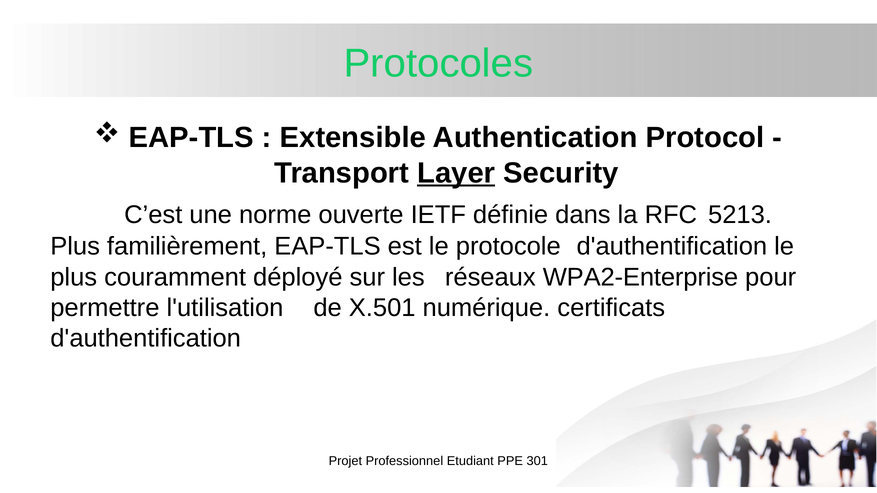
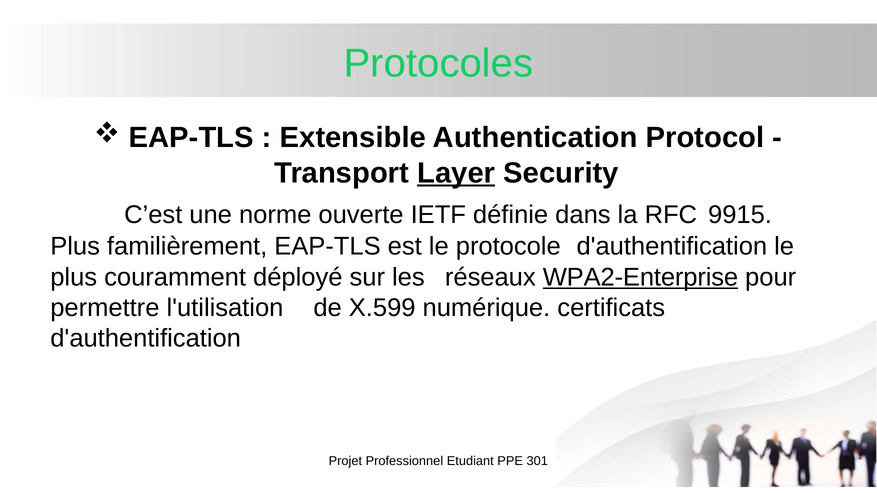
5213: 5213 -> 9915
WPA2-Enterprise underline: none -> present
X.501: X.501 -> X.599
